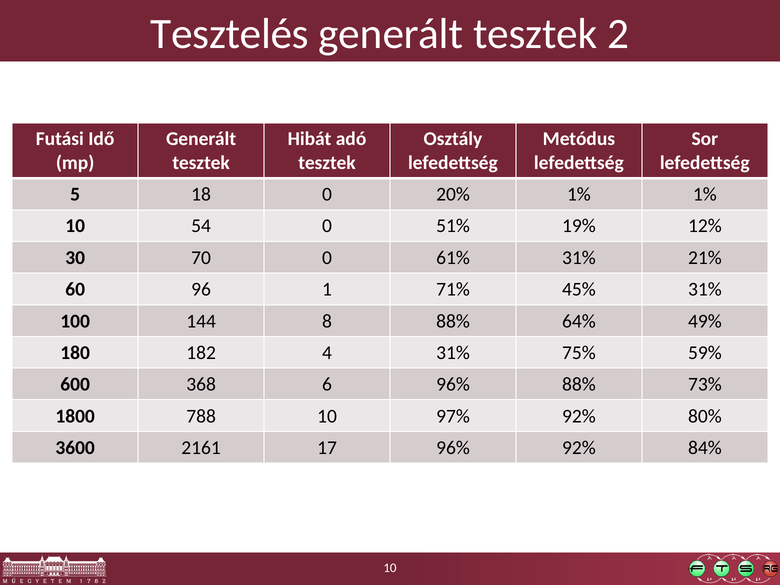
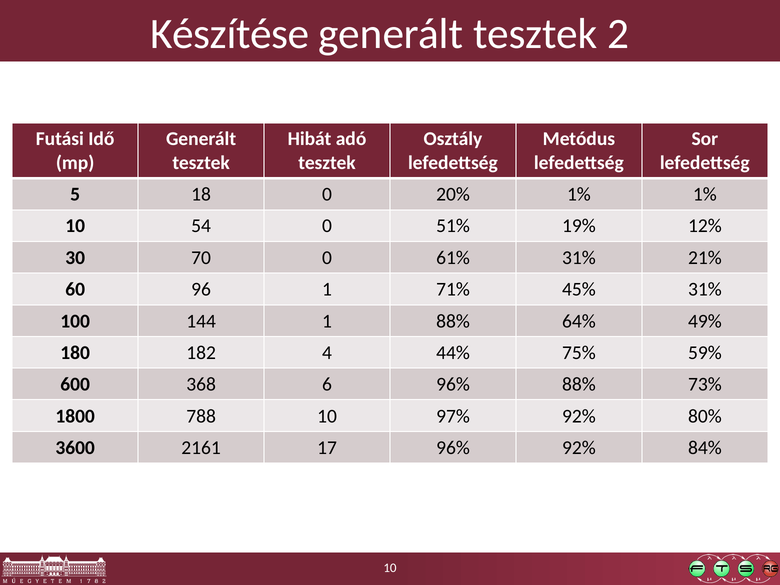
Tesztelés: Tesztelés -> Készítése
144 8: 8 -> 1
4 31%: 31% -> 44%
